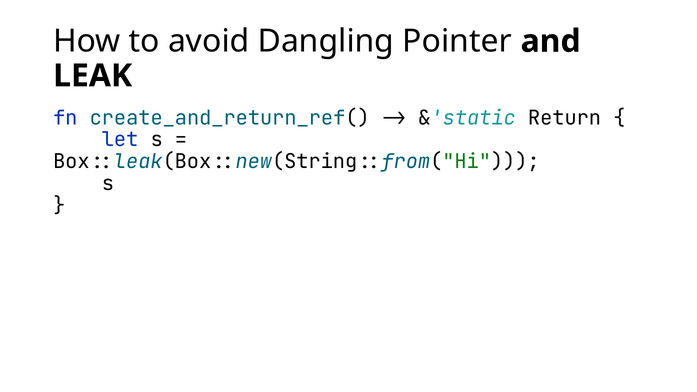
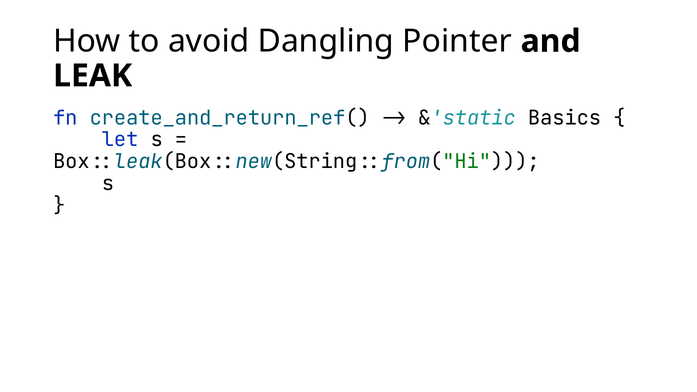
Return: Return -> Basics
